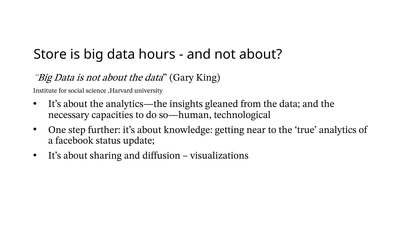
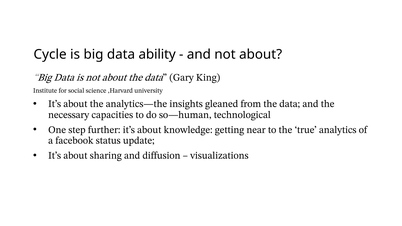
Store: Store -> Cycle
hours: hours -> ability
